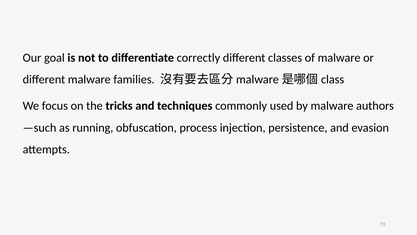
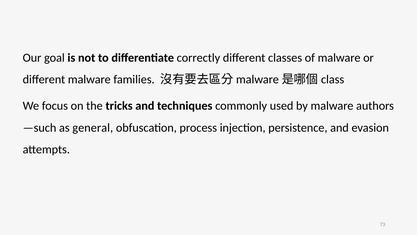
running: running -> general
